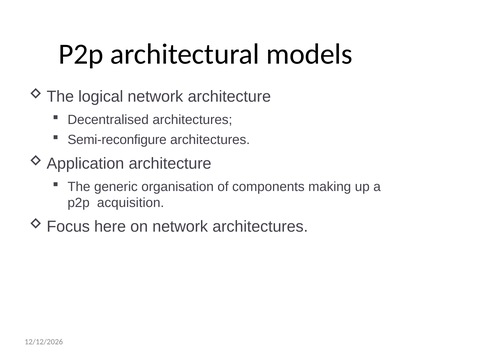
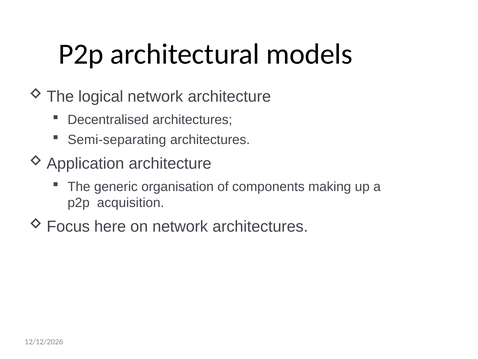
Semi-reconfigure: Semi-reconfigure -> Semi-separating
